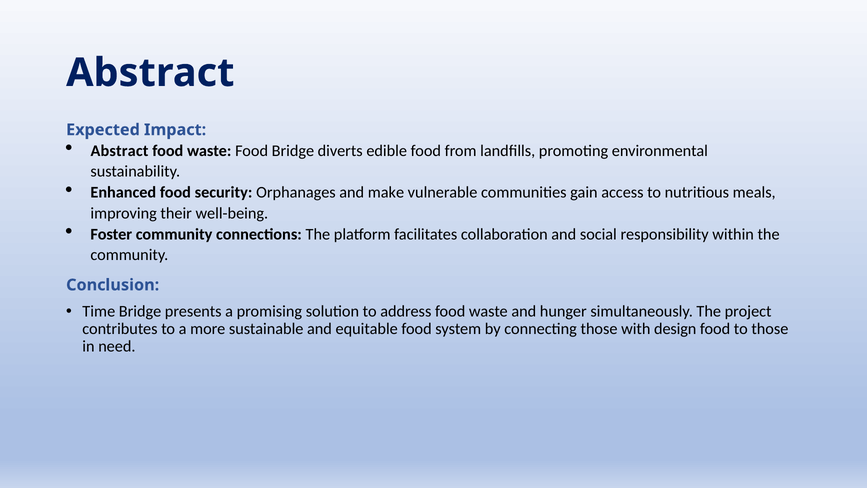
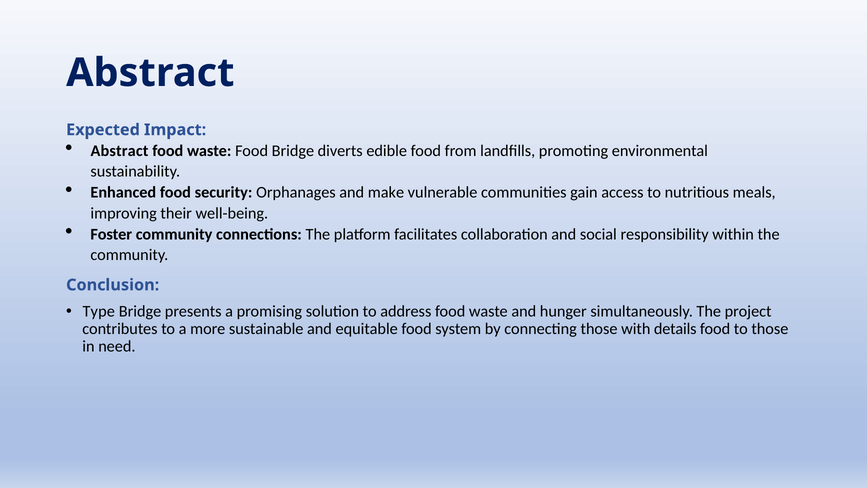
Time: Time -> Type
design: design -> details
